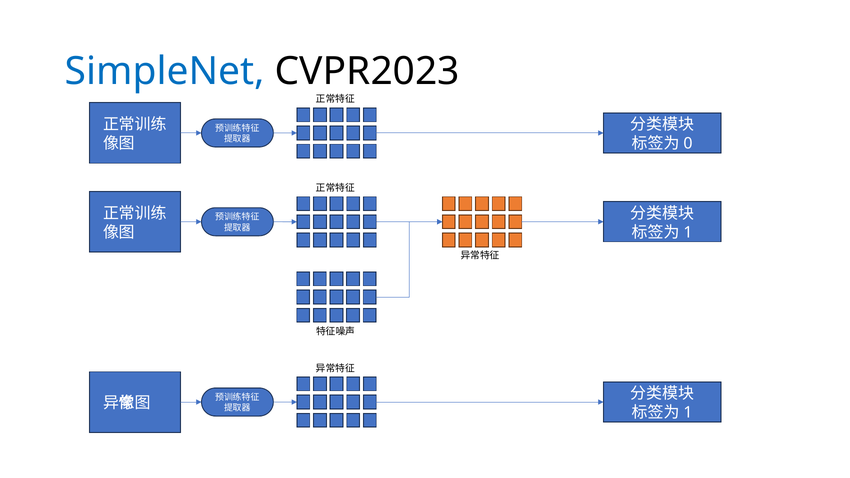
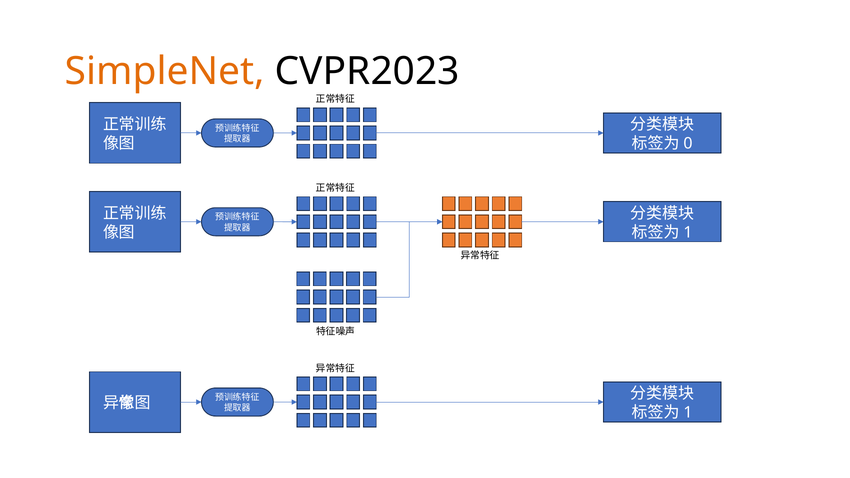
SimpleNet colour: blue -> orange
